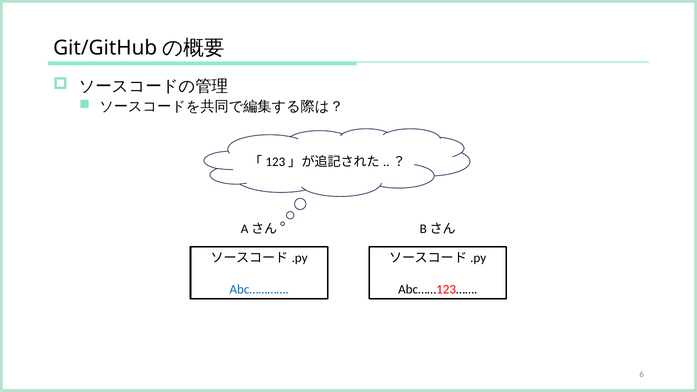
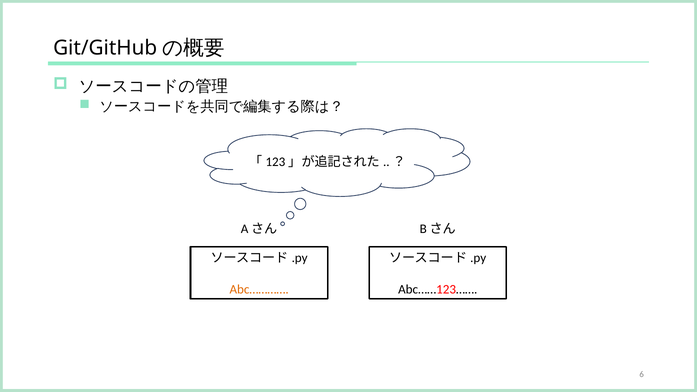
Abc………… colour: blue -> orange
